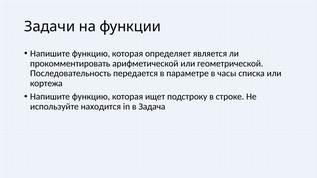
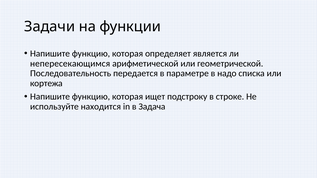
прокомментировать: прокомментировать -> непересекающимся
часы: часы -> надо
